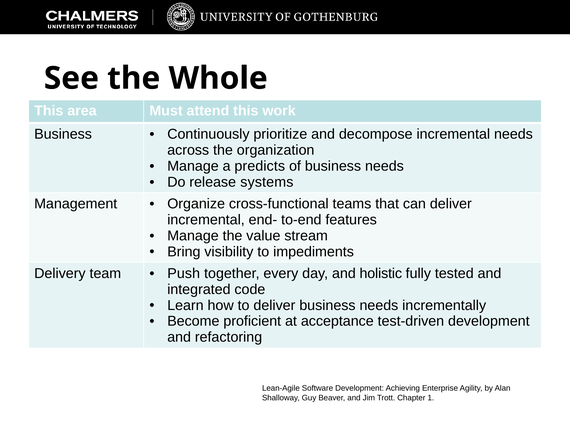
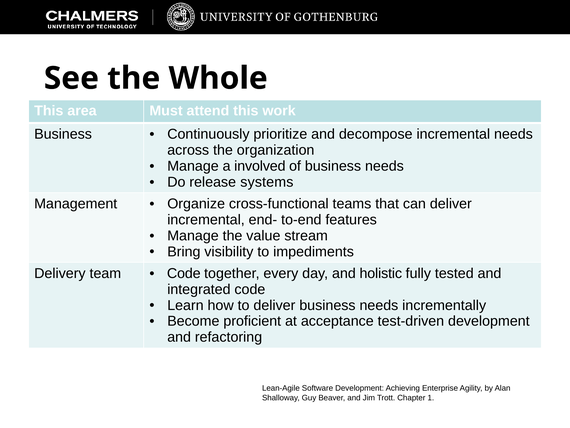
predicts: predicts -> involved
Push at (184, 273): Push -> Code
